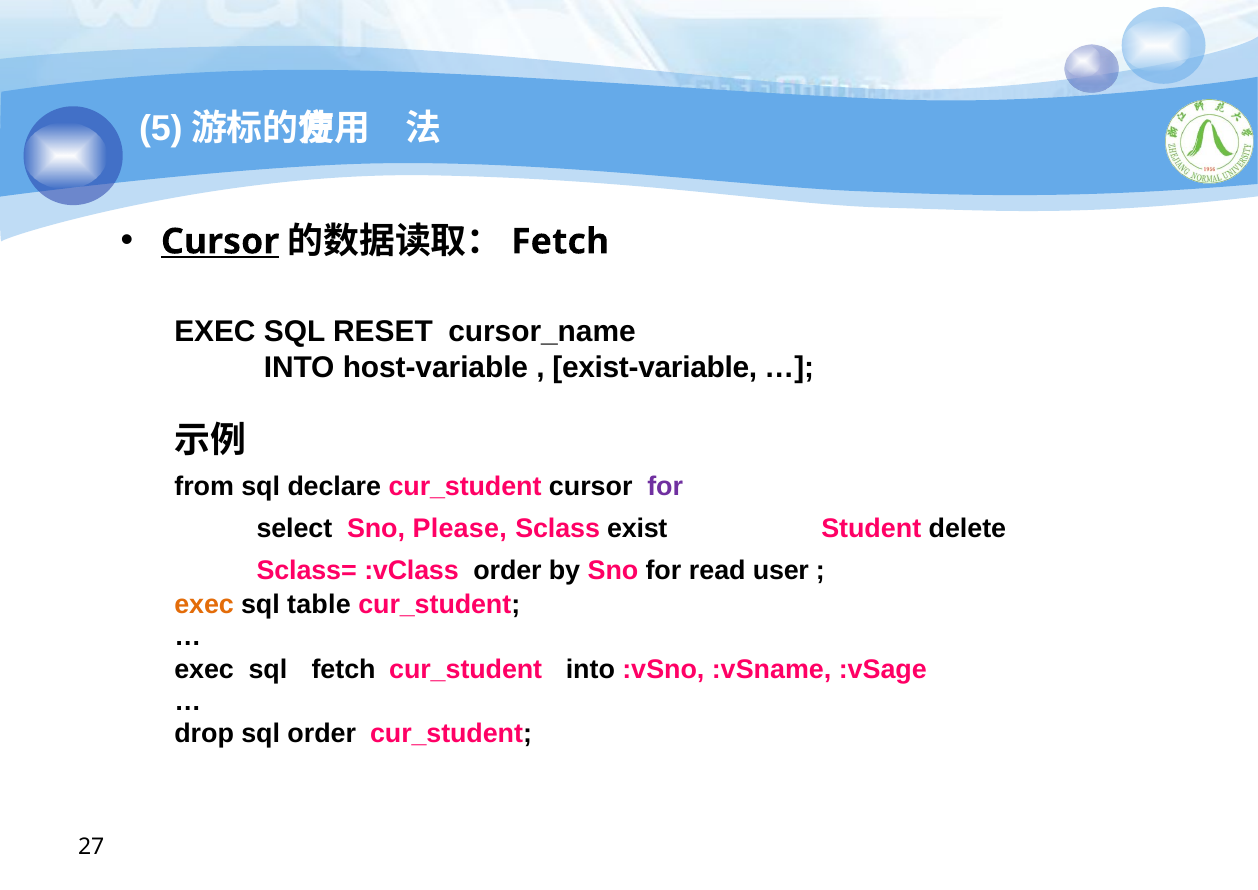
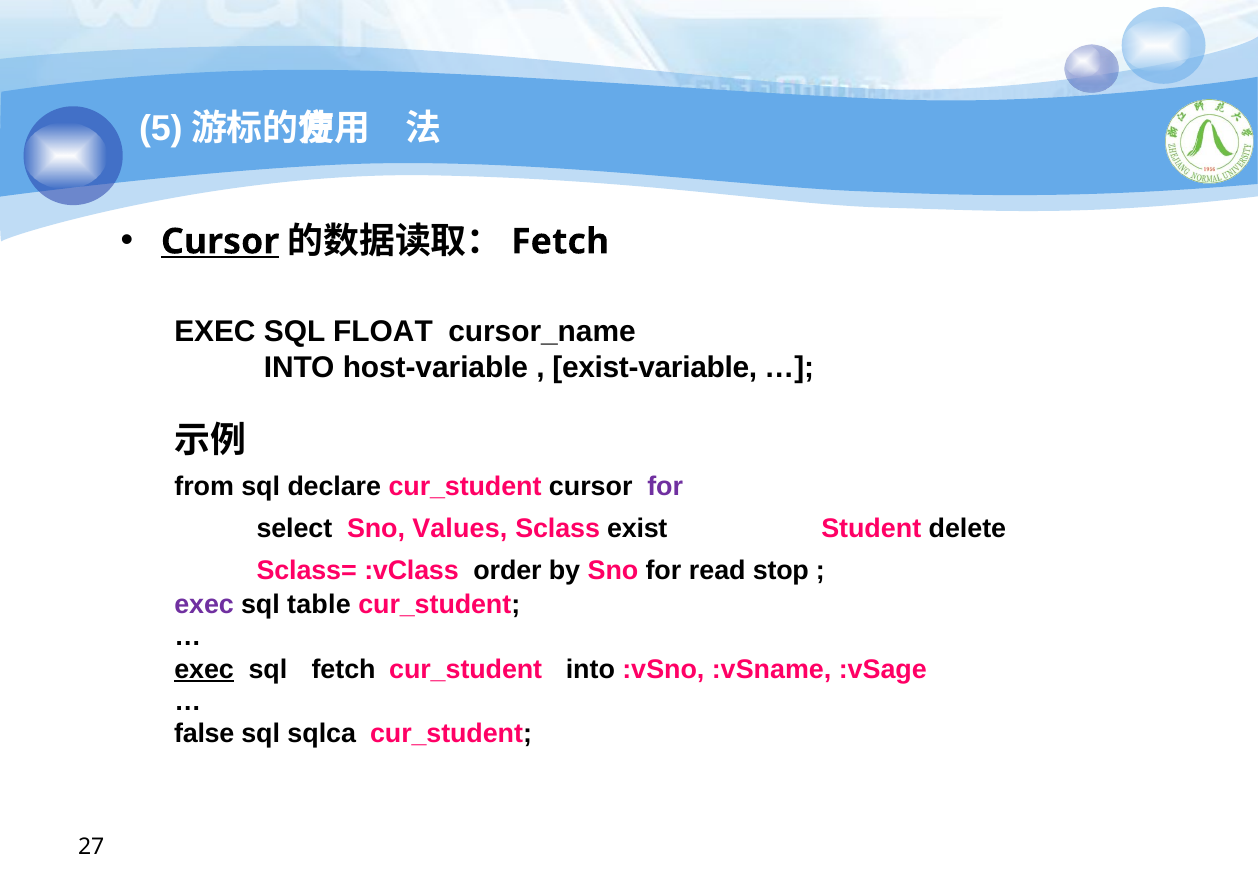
RESET: RESET -> FLOAT
Please: Please -> Values
user: user -> stop
exec at (204, 604) colour: orange -> purple
exec at (204, 669) underline: none -> present
drop: drop -> false
sql order: order -> sqlca
